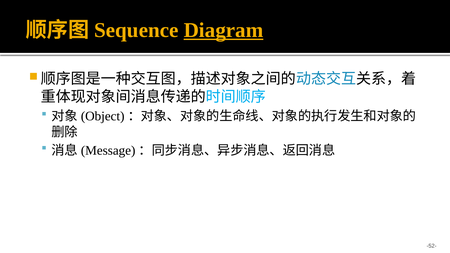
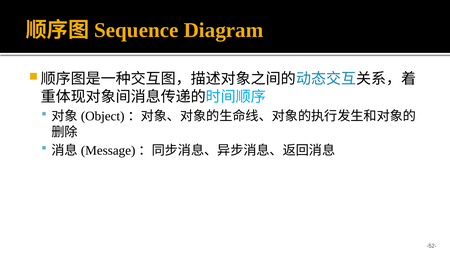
Diagram underline: present -> none
